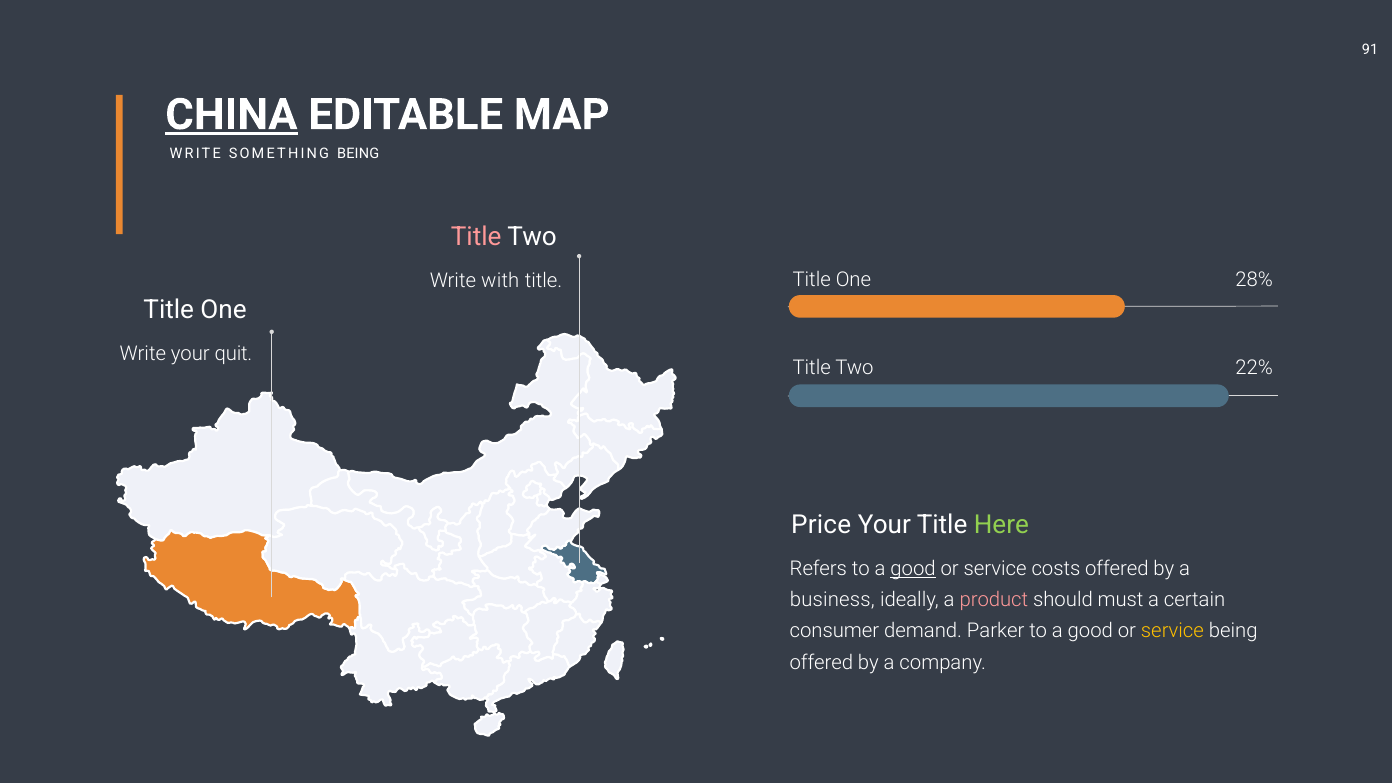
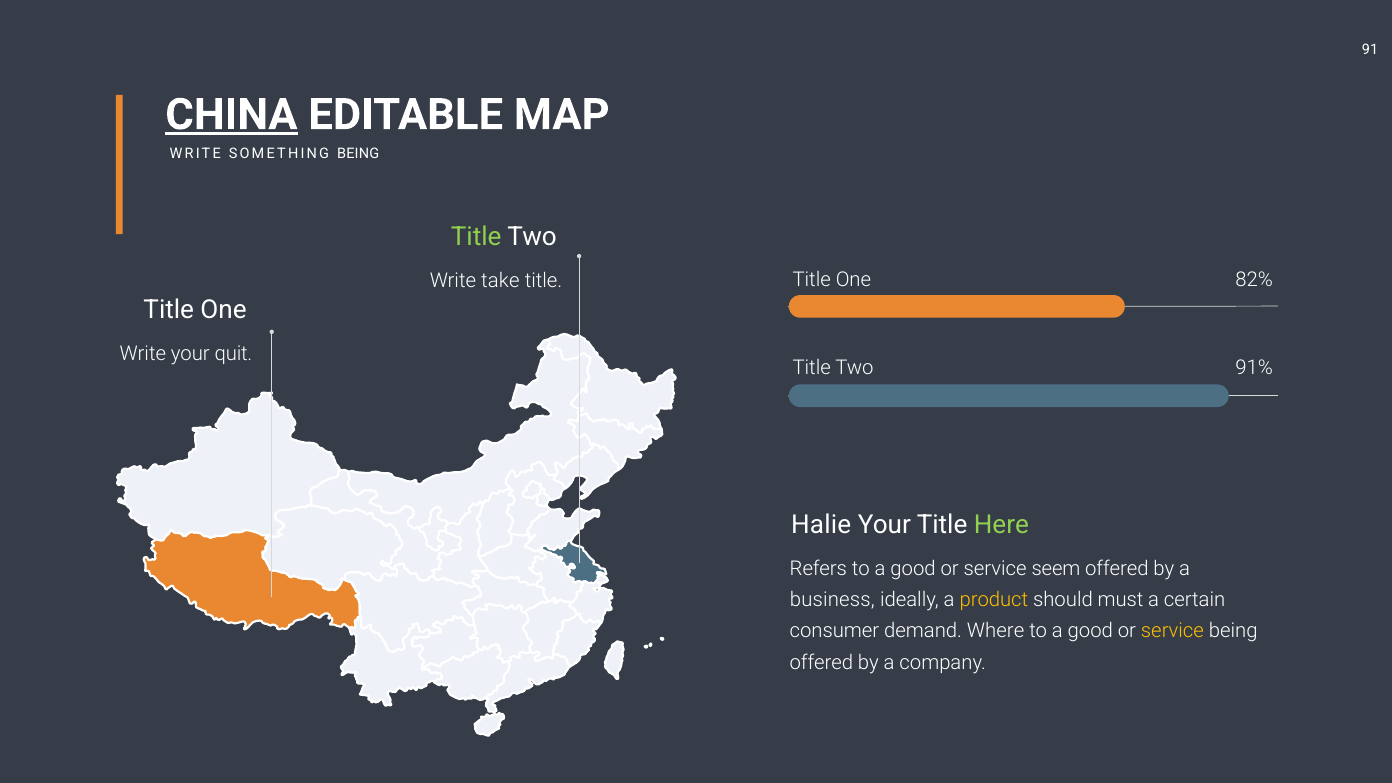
Title at (476, 237) colour: pink -> light green
28%: 28% -> 82%
with: with -> take
22%: 22% -> 91%
Price: Price -> Halie
good at (913, 569) underline: present -> none
costs: costs -> seem
product colour: pink -> yellow
Parker: Parker -> Where
